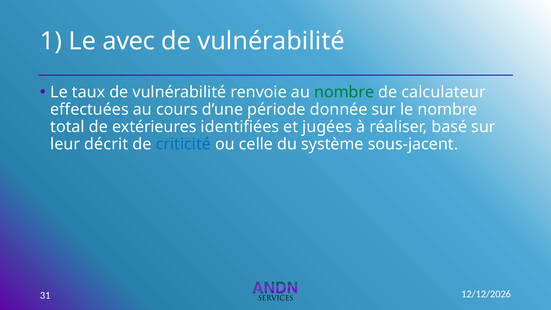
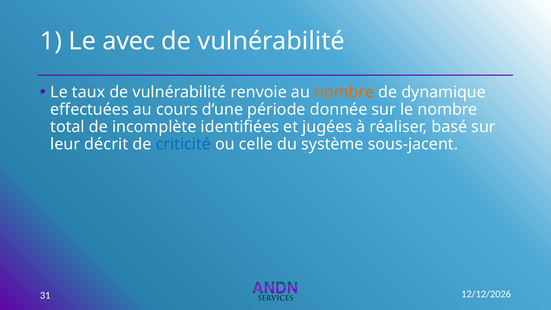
nombre at (344, 92) colour: green -> orange
calculateur: calculateur -> dynamique
extérieures: extérieures -> incomplète
